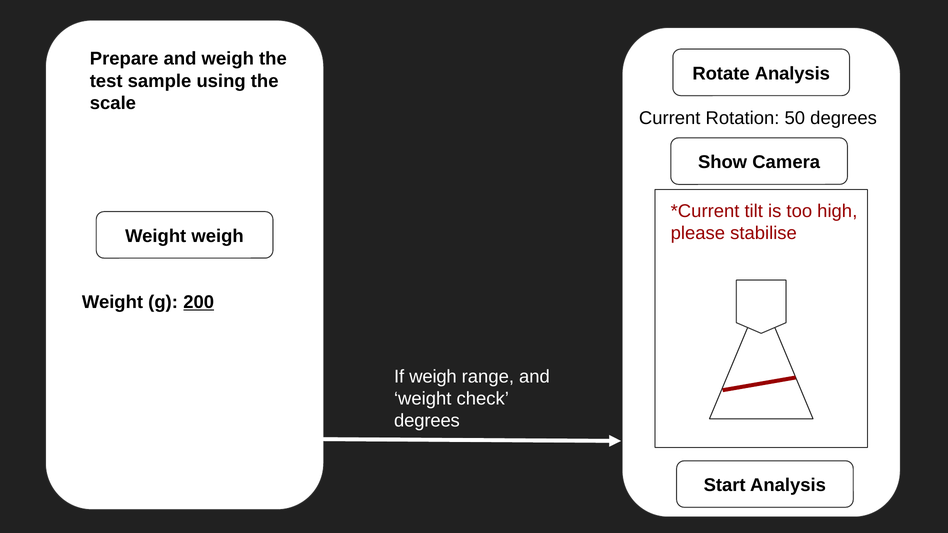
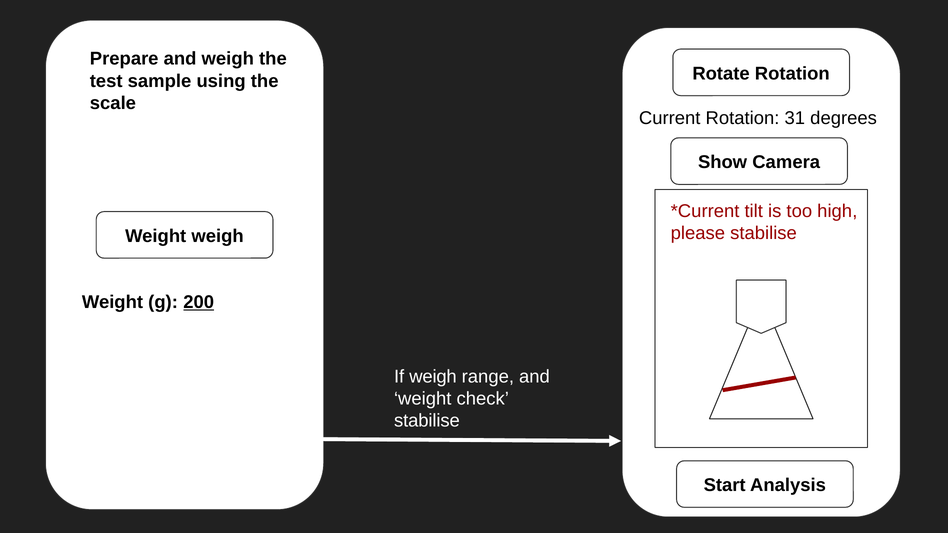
Rotate Analysis: Analysis -> Rotation
50: 50 -> 31
degrees at (427, 421): degrees -> stabilise
